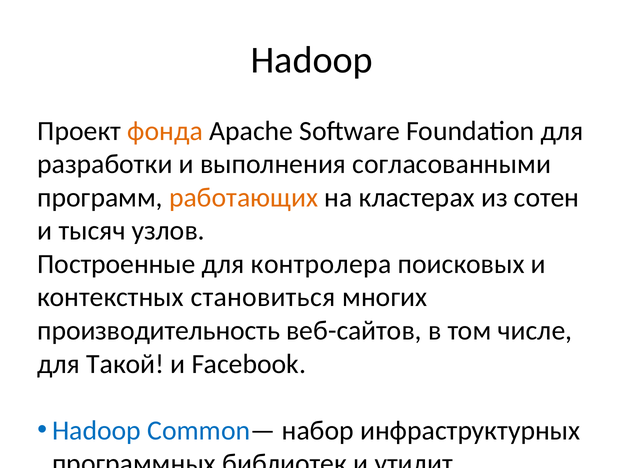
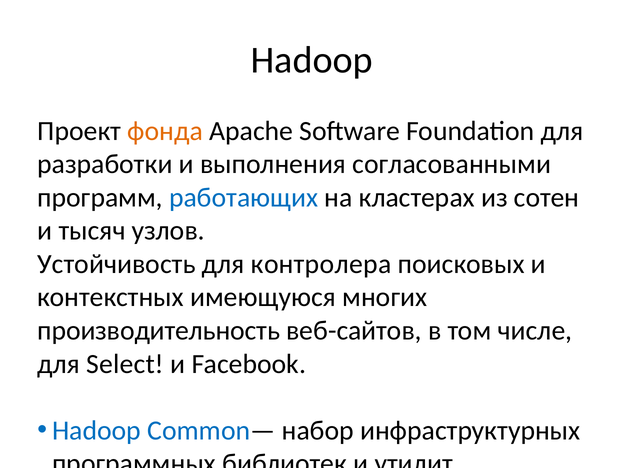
работающих colour: orange -> blue
Построенные: Построенные -> Устойчивость
становиться: становиться -> имеющуюся
Такой: Такой -> Select
